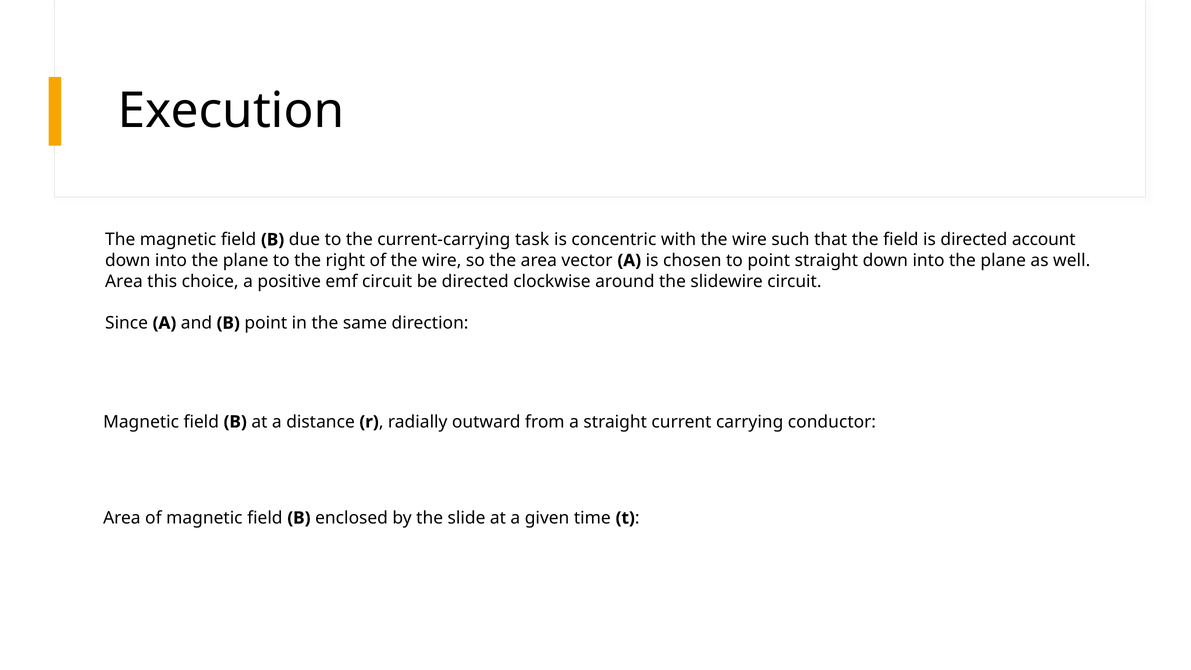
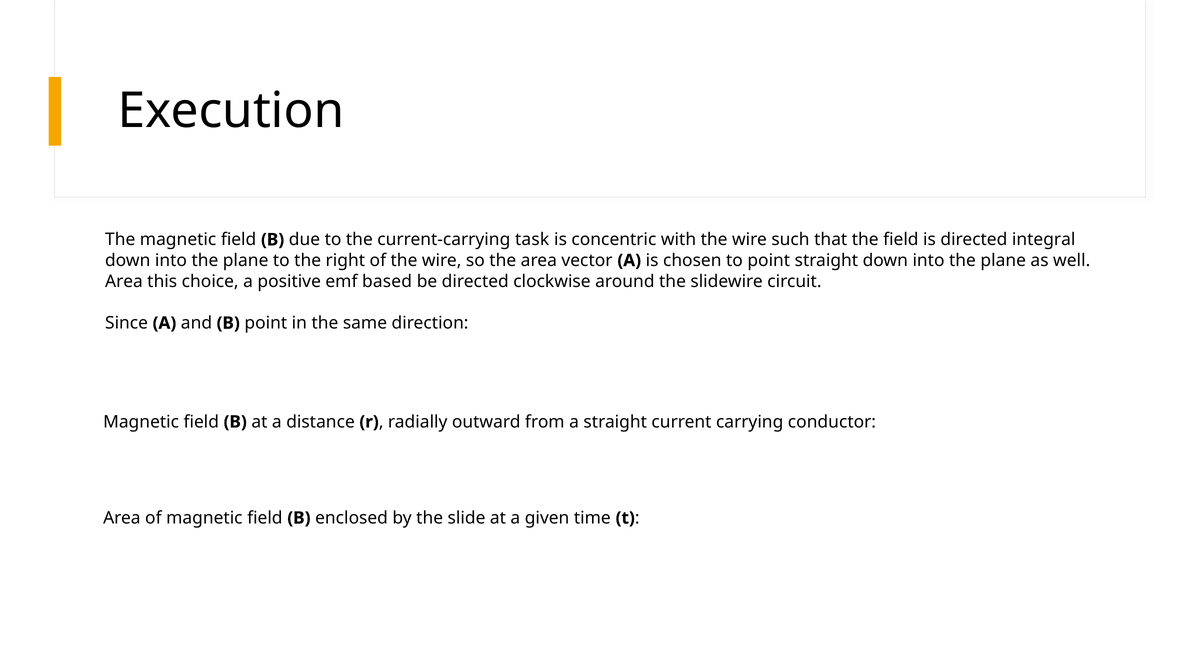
account: account -> integral
emf circuit: circuit -> based
